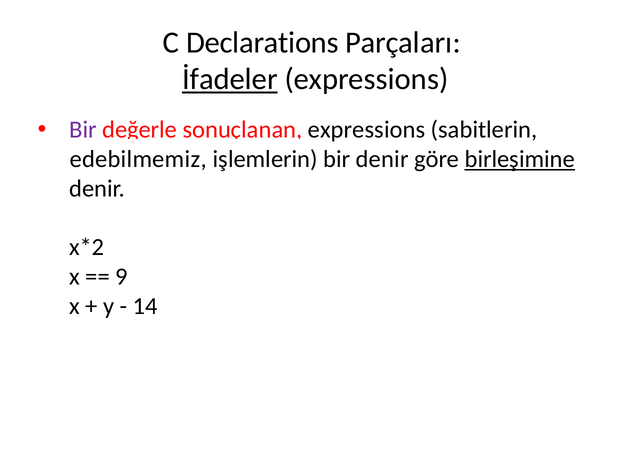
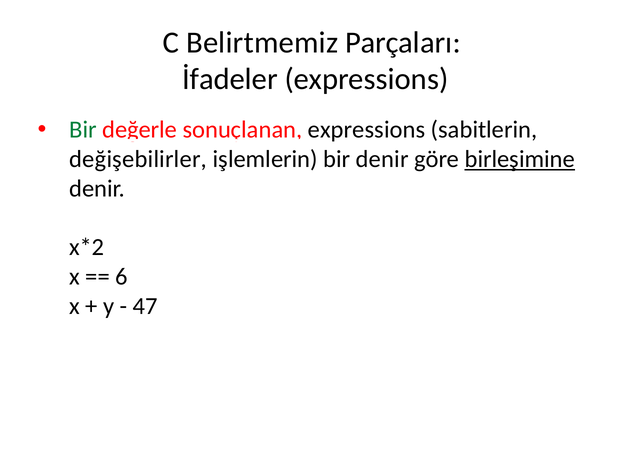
Declarations: Declarations -> Belirtmemiz
İfadeler underline: present -> none
Bir at (83, 130) colour: purple -> green
edebilmemiz: edebilmemiz -> değişebilirler
9: 9 -> 6
14: 14 -> 47
